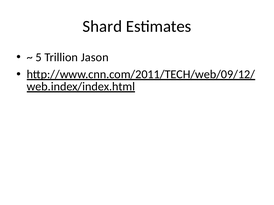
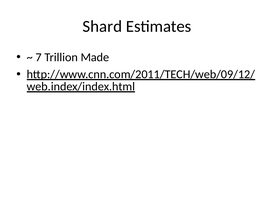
5: 5 -> 7
Jason: Jason -> Made
